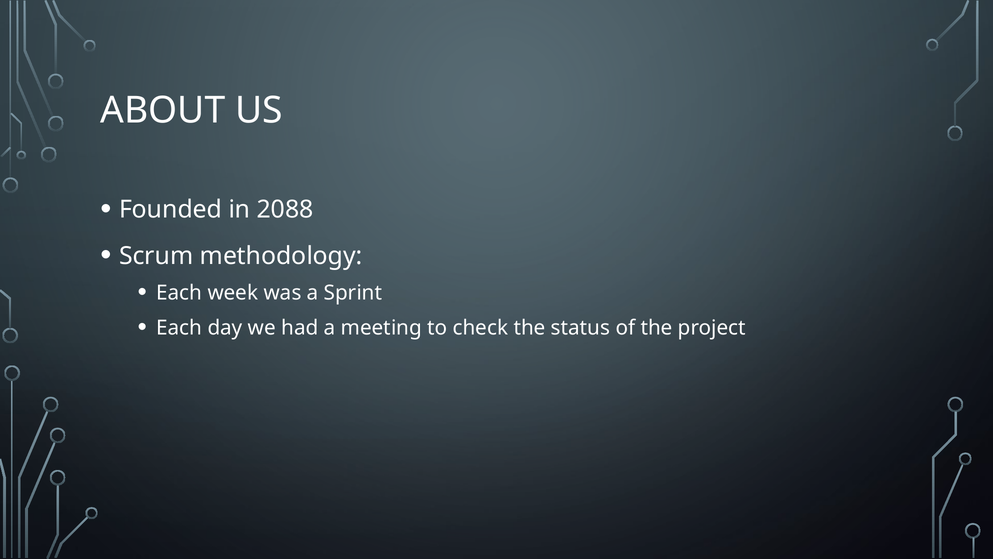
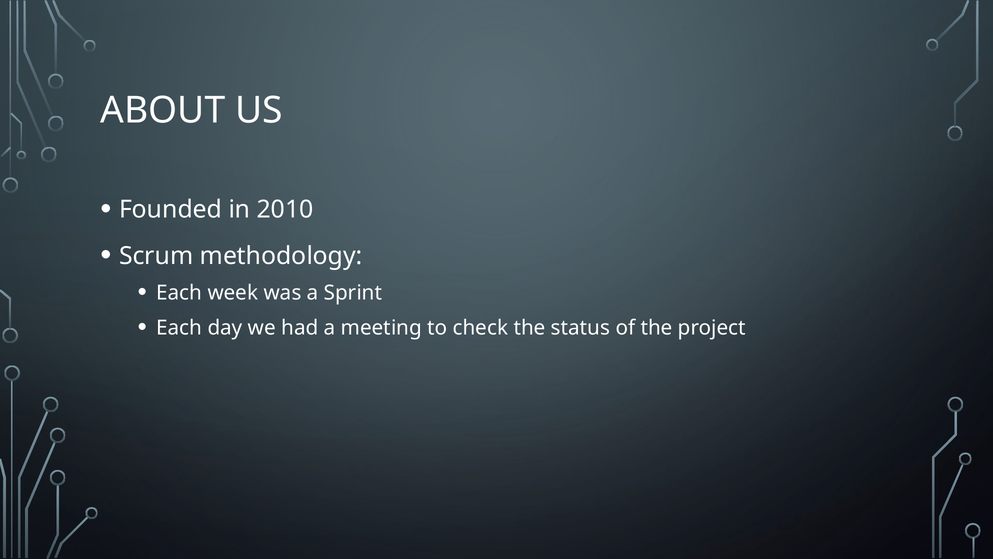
2088: 2088 -> 2010
